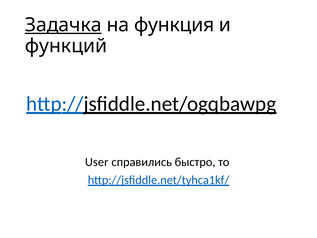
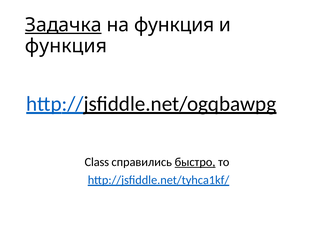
функций at (66, 46): функций -> функция
User: User -> Class
быстро underline: none -> present
